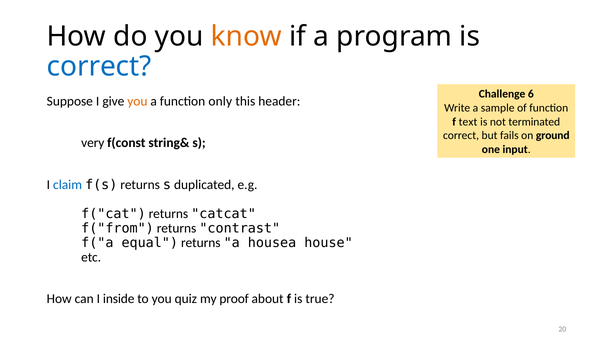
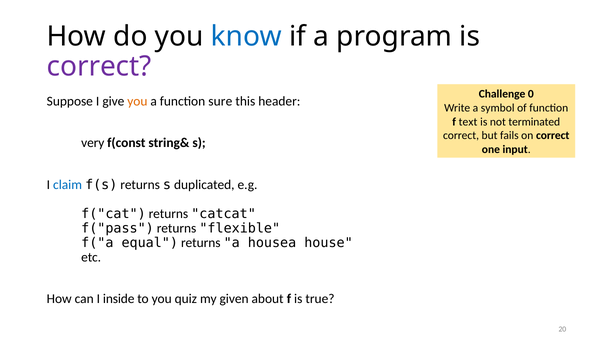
know colour: orange -> blue
correct at (99, 67) colour: blue -> purple
6: 6 -> 0
only: only -> sure
sample: sample -> symbol
on ground: ground -> correct
f("from: f("from -> f("pass
contrast: contrast -> flexible
proof: proof -> given
